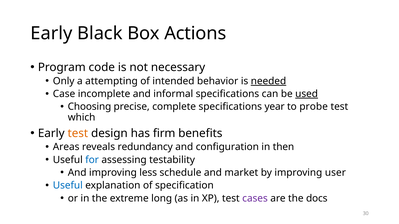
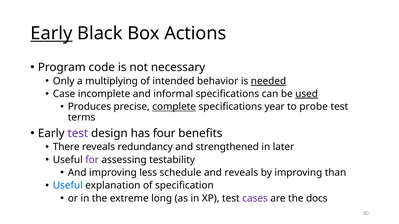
Early at (51, 34) underline: none -> present
attempting: attempting -> multiplying
Choosing: Choosing -> Produces
complete underline: none -> present
which: which -> terms
test at (78, 133) colour: orange -> purple
firm: firm -> four
Areas: Areas -> There
configuration: configuration -> strengthened
then: then -> later
for colour: blue -> purple
and market: market -> reveals
user: user -> than
